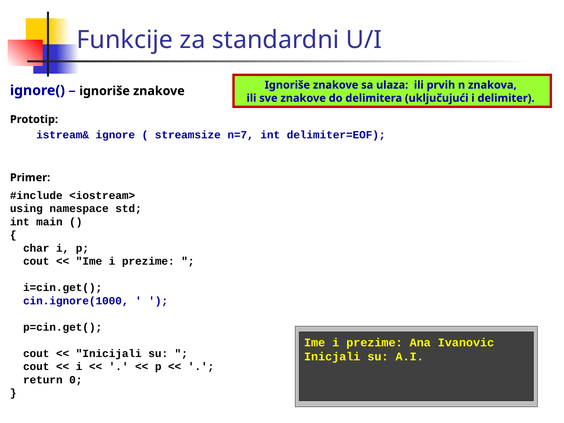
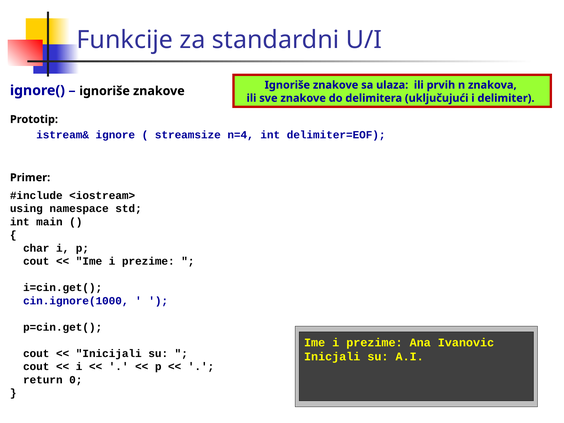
n=7: n=7 -> n=4
